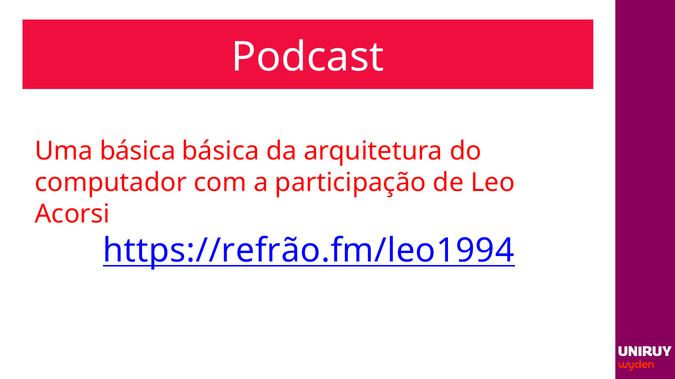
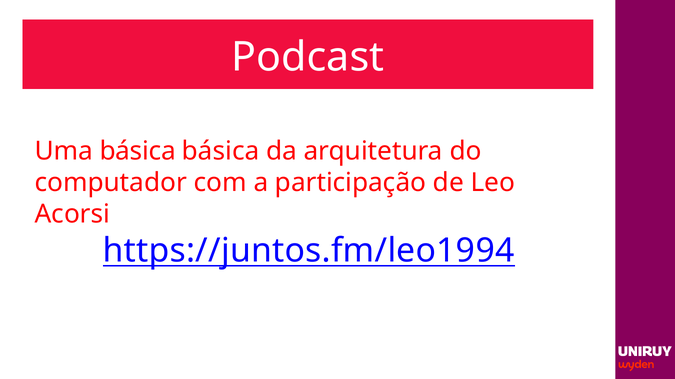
https://refrão.fm/leo1994: https://refrão.fm/leo1994 -> https://juntos.fm/leo1994
